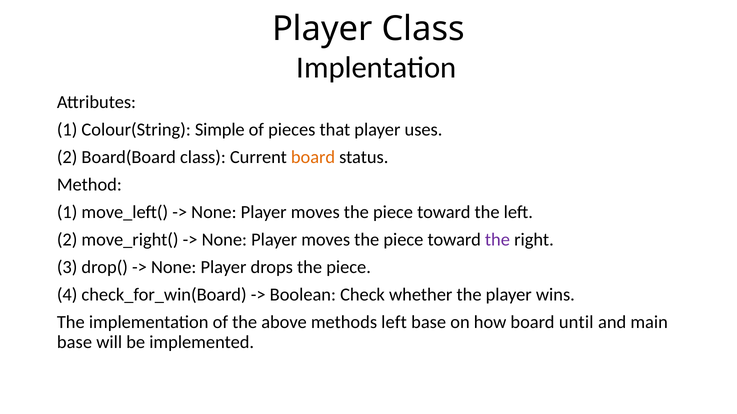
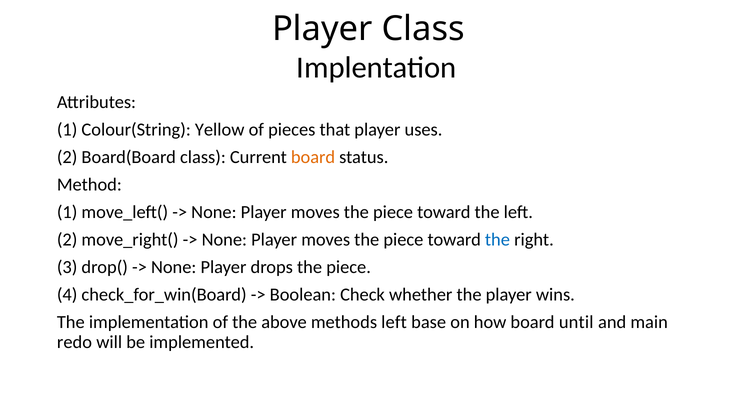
Simple: Simple -> Yellow
the at (497, 240) colour: purple -> blue
base at (74, 343): base -> redo
